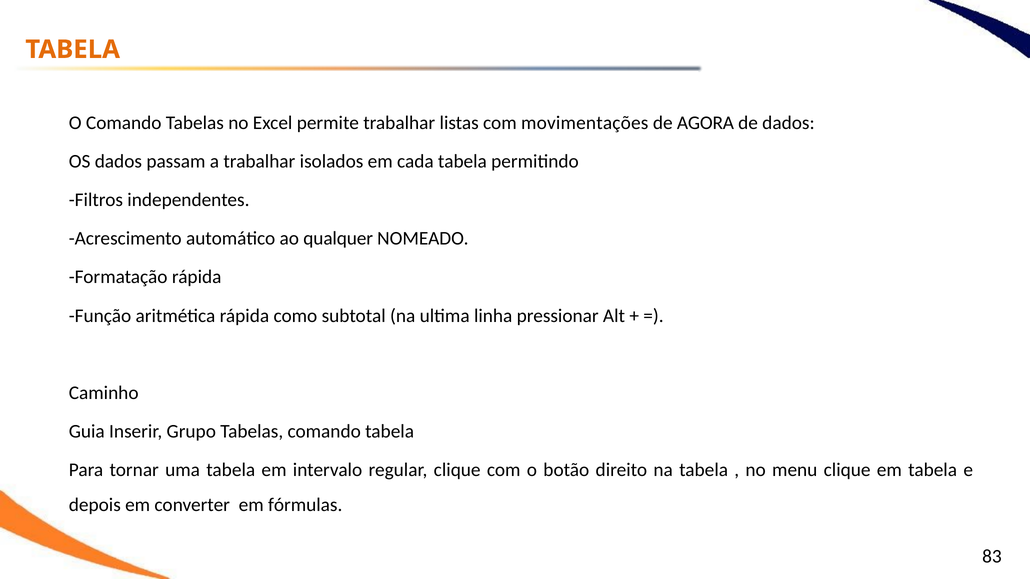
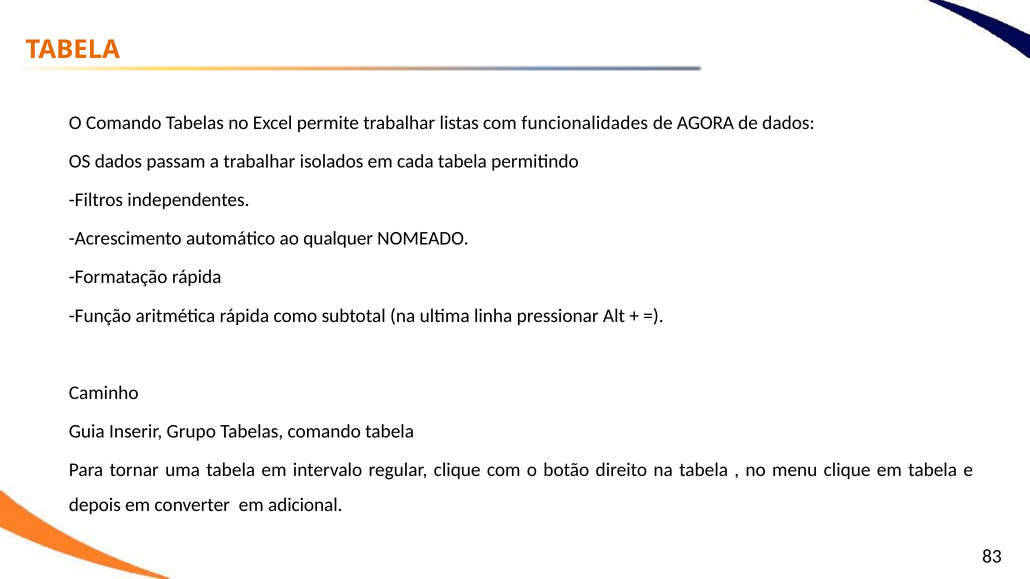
movimentações: movimentações -> funcionalidades
fórmulas: fórmulas -> adicional
